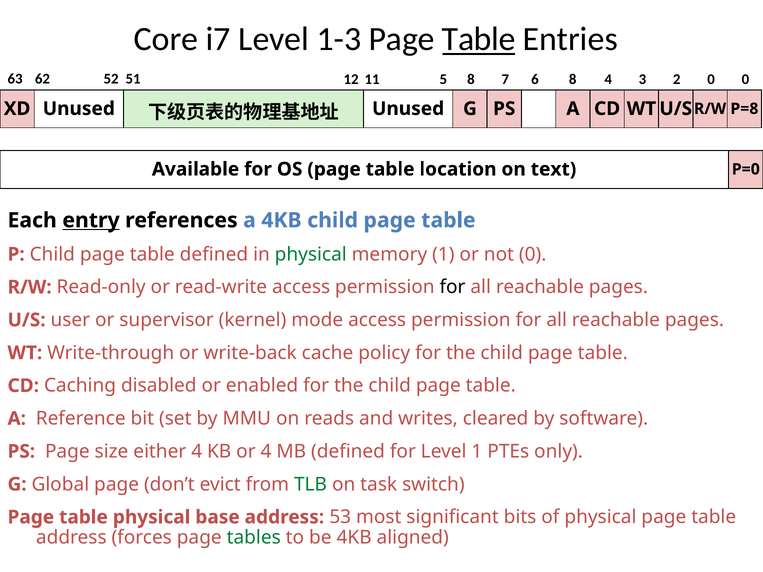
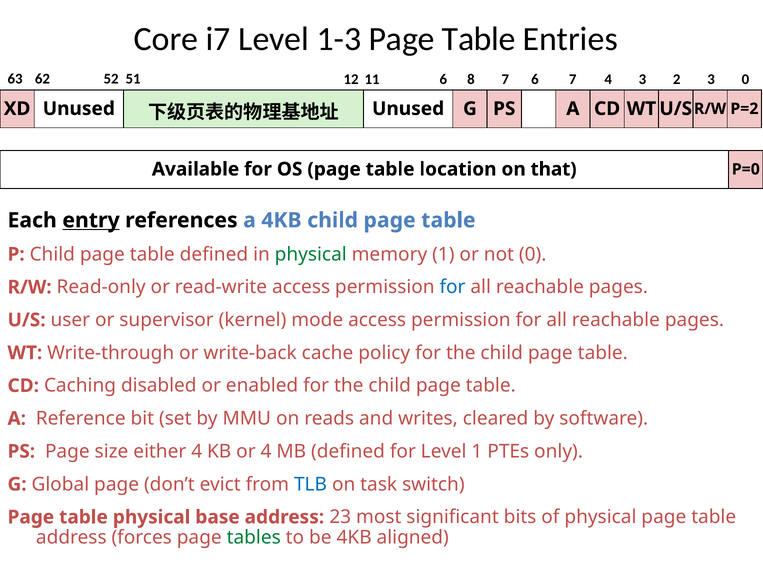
Table at (479, 39) underline: present -> none
11 5: 5 -> 6
6 8: 8 -> 7
2 0: 0 -> 3
P=8: P=8 -> P=2
text: text -> that
for at (453, 287) colour: black -> blue
TLB colour: green -> blue
53: 53 -> 23
